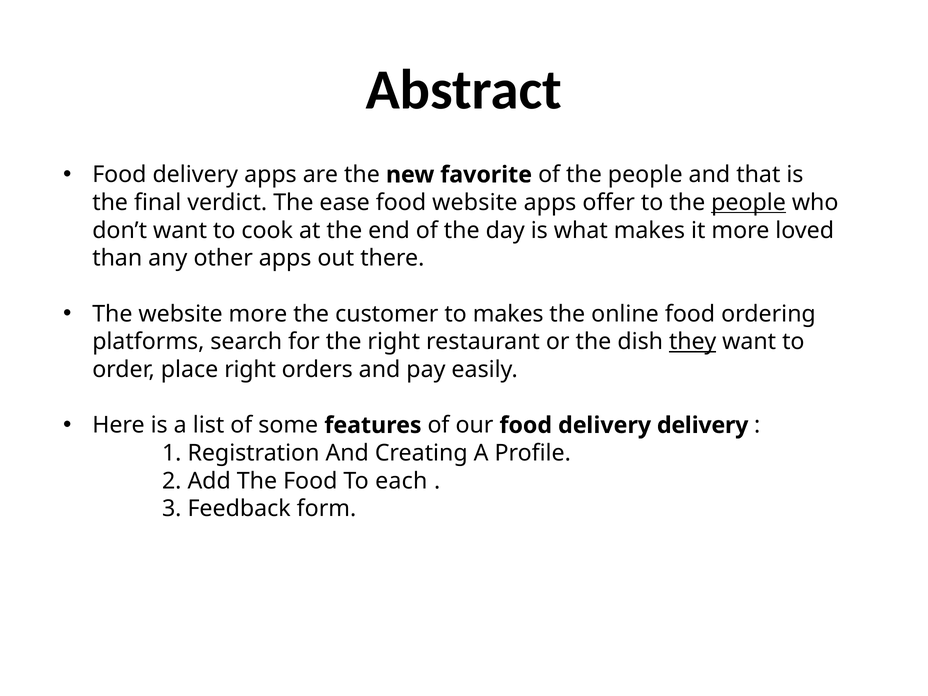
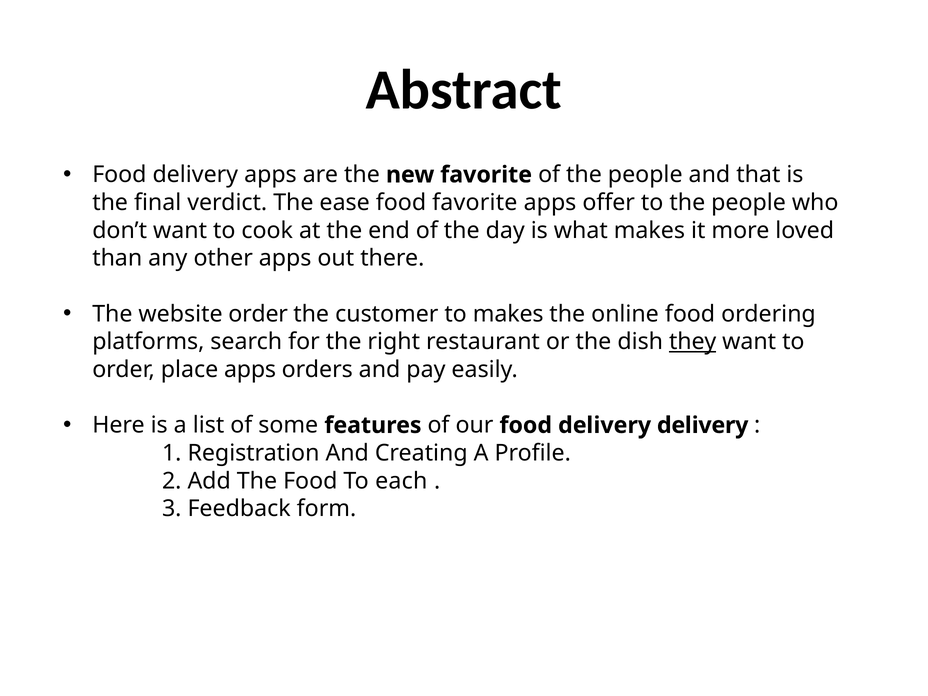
food website: website -> favorite
people at (749, 203) underline: present -> none
website more: more -> order
place right: right -> apps
